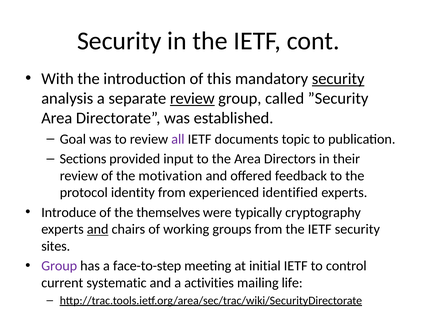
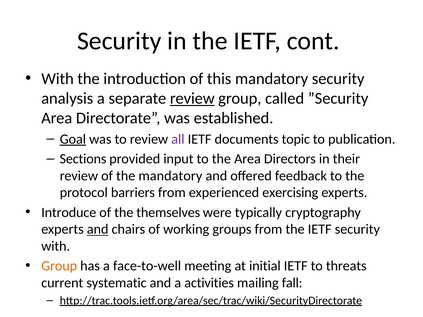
security at (338, 79) underline: present -> none
Goal underline: none -> present
the motivation: motivation -> mandatory
identity: identity -> barriers
identified: identified -> exercising
sites at (56, 246): sites -> with
Group at (59, 266) colour: purple -> orange
face-to-step: face-to-step -> face-to-well
control: control -> threats
life: life -> fall
